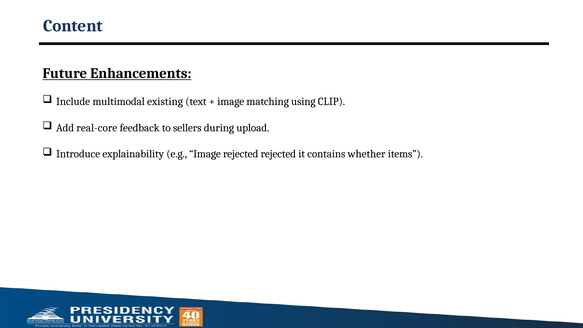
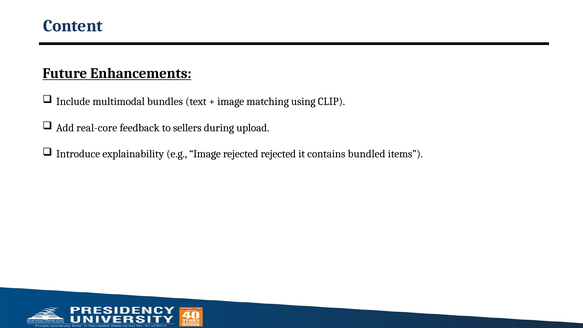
existing: existing -> bundles
whether: whether -> bundled
